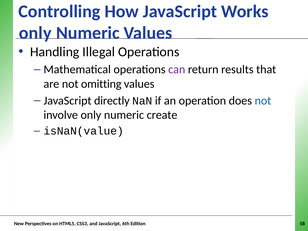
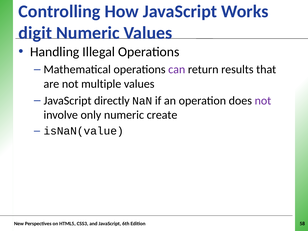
only at (35, 33): only -> digit
omitting: omitting -> multiple
not at (263, 101) colour: blue -> purple
